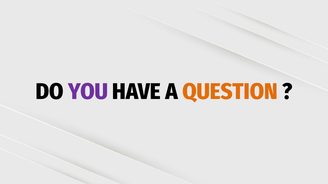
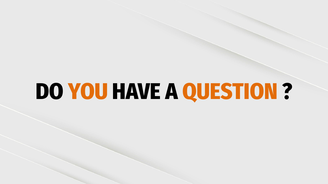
YOU colour: purple -> orange
